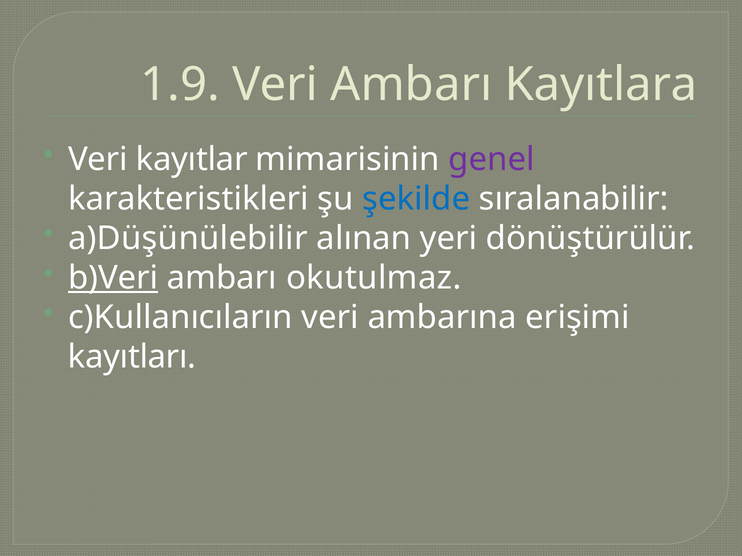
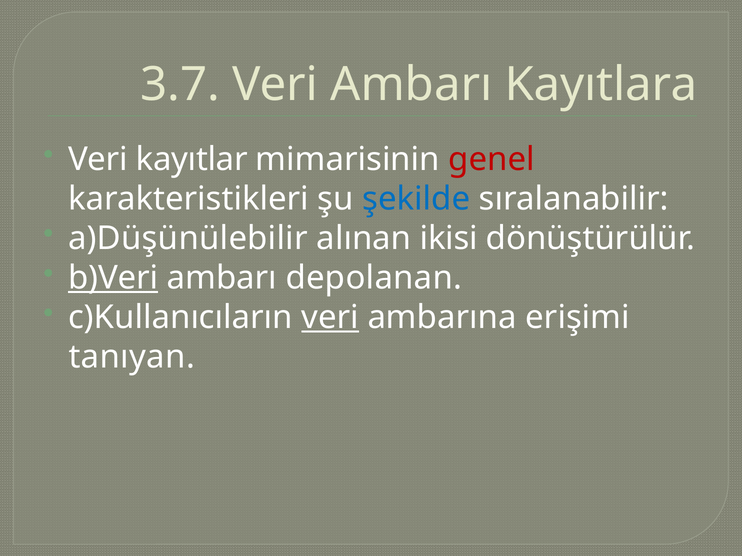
1.9: 1.9 -> 3.7
genel colour: purple -> red
yeri: yeri -> ikisi
okutulmaz: okutulmaz -> depolanan
veri at (330, 318) underline: none -> present
kayıtları: kayıtları -> tanıyan
